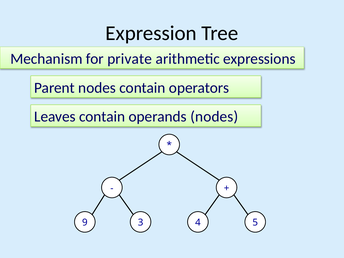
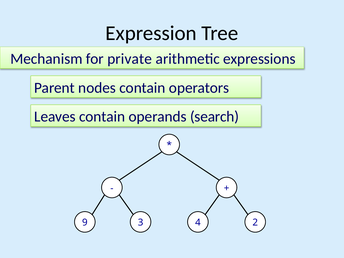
operands nodes: nodes -> search
5: 5 -> 2
